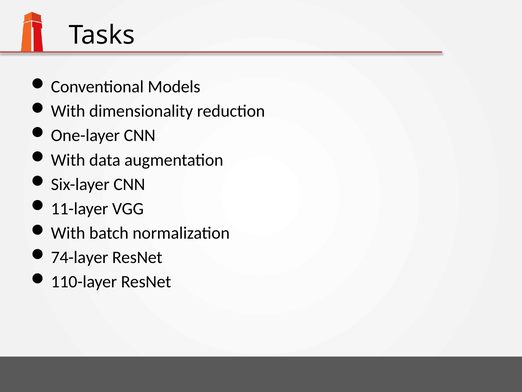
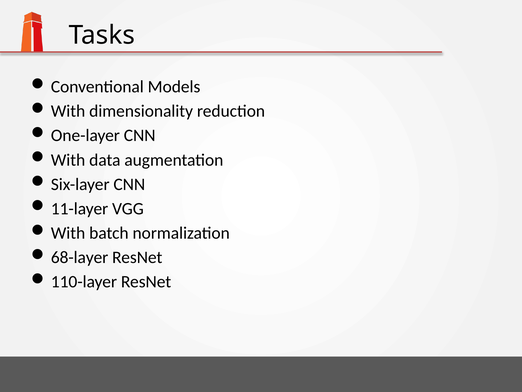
74-layer: 74-layer -> 68-layer
